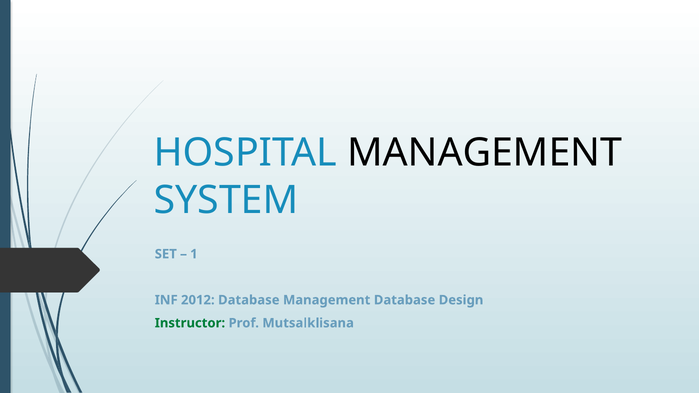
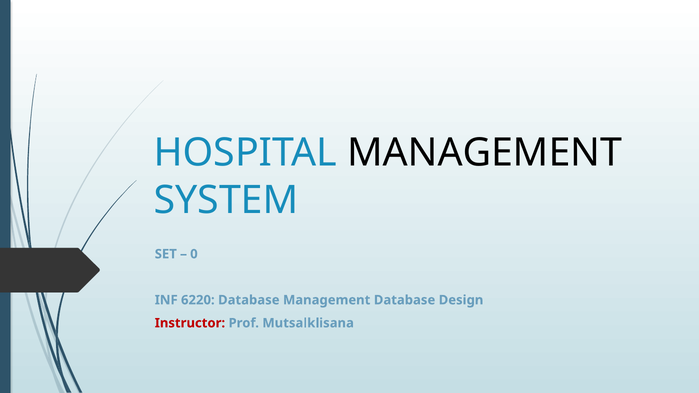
1: 1 -> 0
2012: 2012 -> 6220
Instructor colour: green -> red
